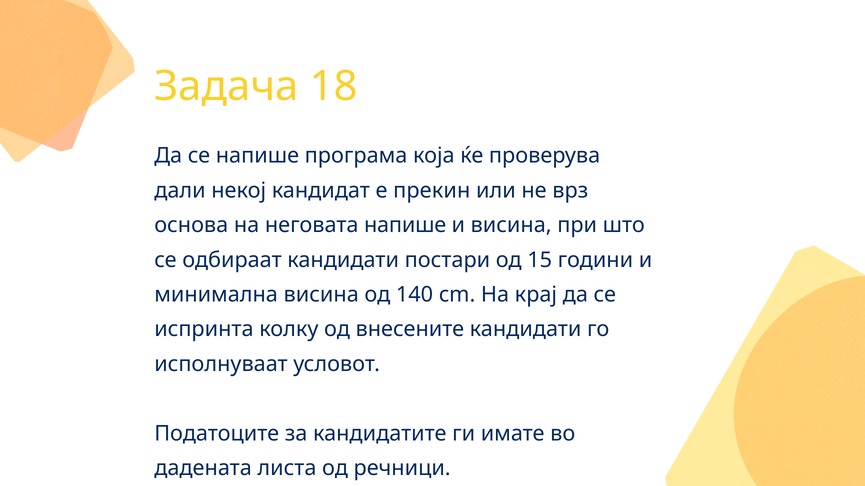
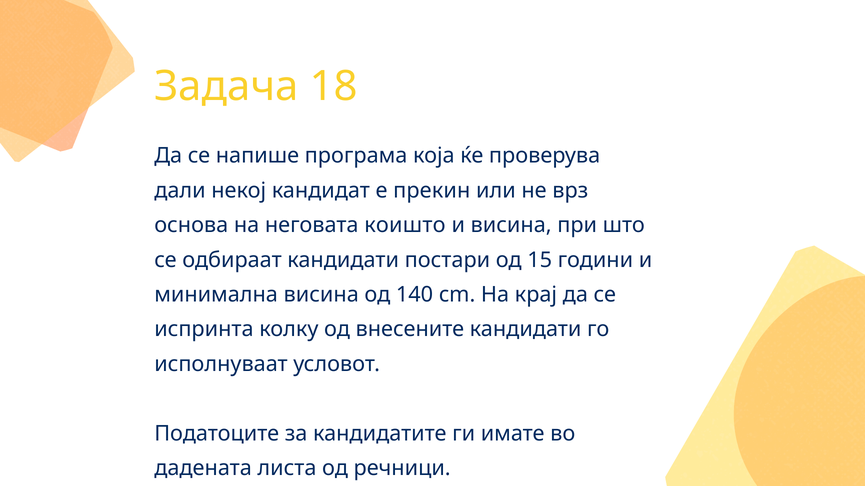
неговата напише: напише -> коишто
